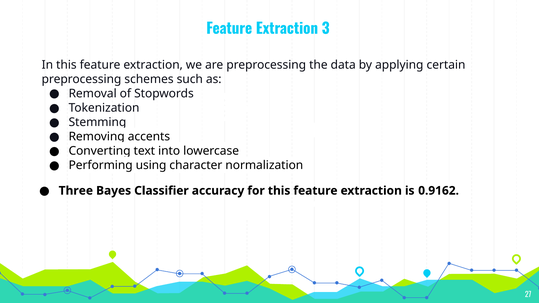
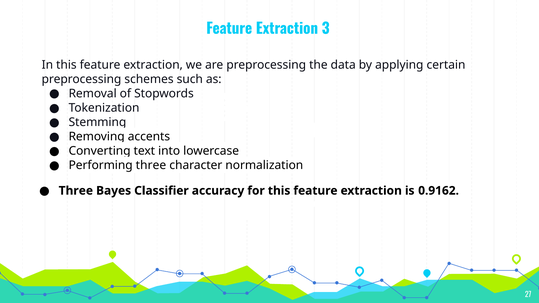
Performing using: using -> three
